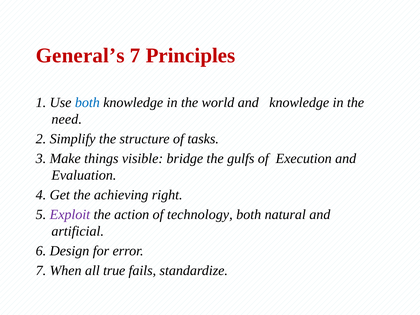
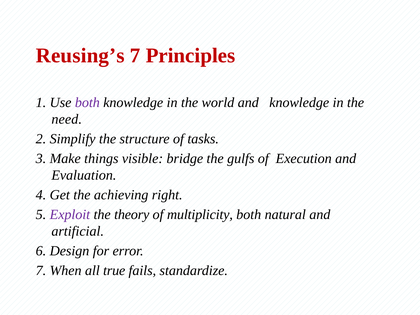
General’s: General’s -> Reusing’s
both at (87, 102) colour: blue -> purple
action: action -> theory
technology: technology -> multiplicity
